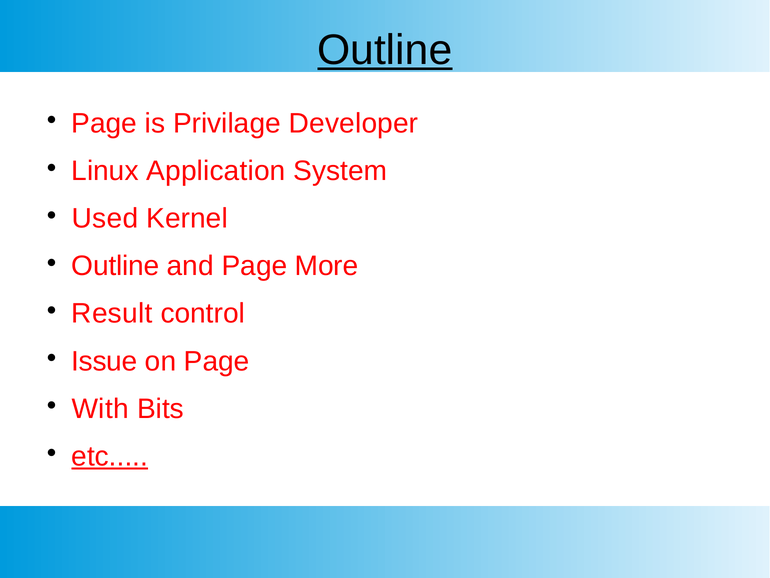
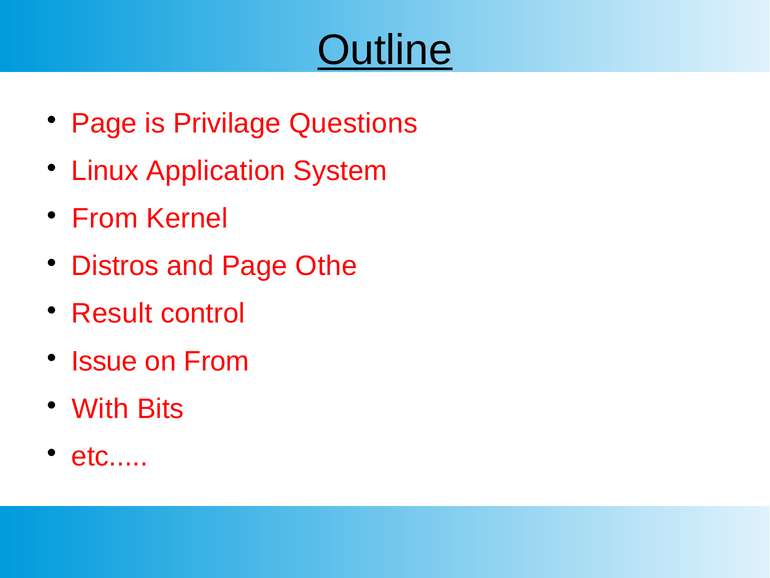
Developer: Developer -> Questions
Used at (105, 218): Used -> From
Outline at (115, 266): Outline -> Distros
More: More -> Othe
on Page: Page -> From
etc underline: present -> none
